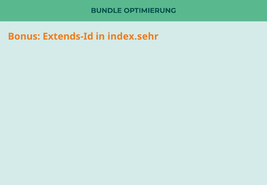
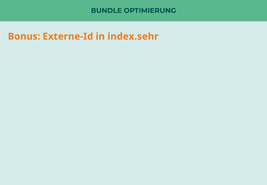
Extends-Id: Extends-Id -> Externe-Id
